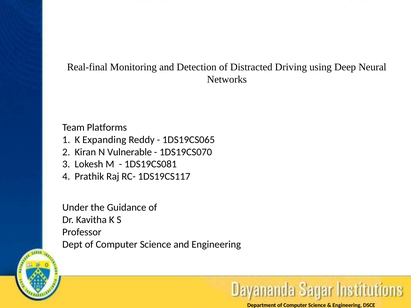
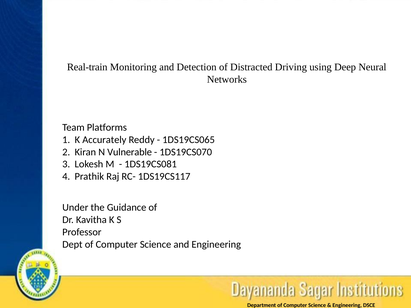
Real-final: Real-final -> Real-train
Expanding: Expanding -> Accurately
